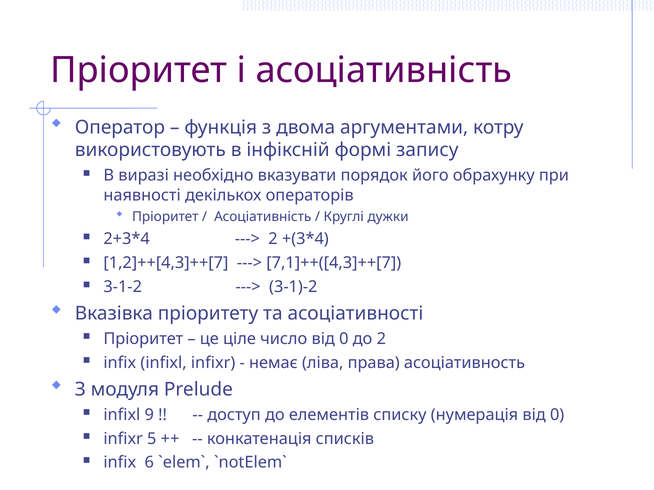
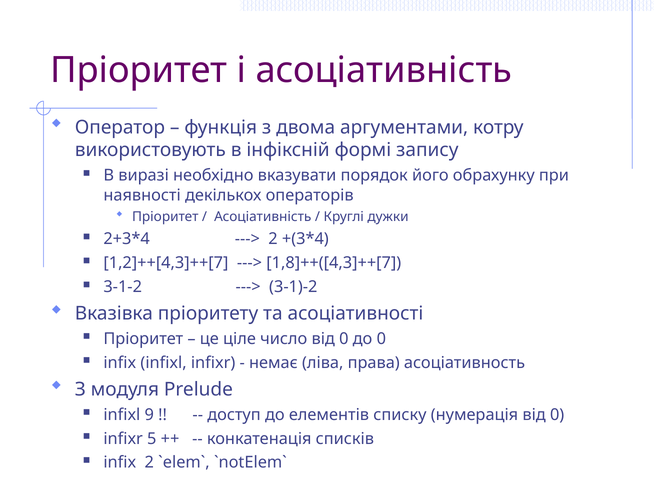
7,1]++([4,3]++[7: 7,1]++([4,3]++[7 -> 1,8]++([4,3]++[7
до 2: 2 -> 0
infix 6: 6 -> 2
